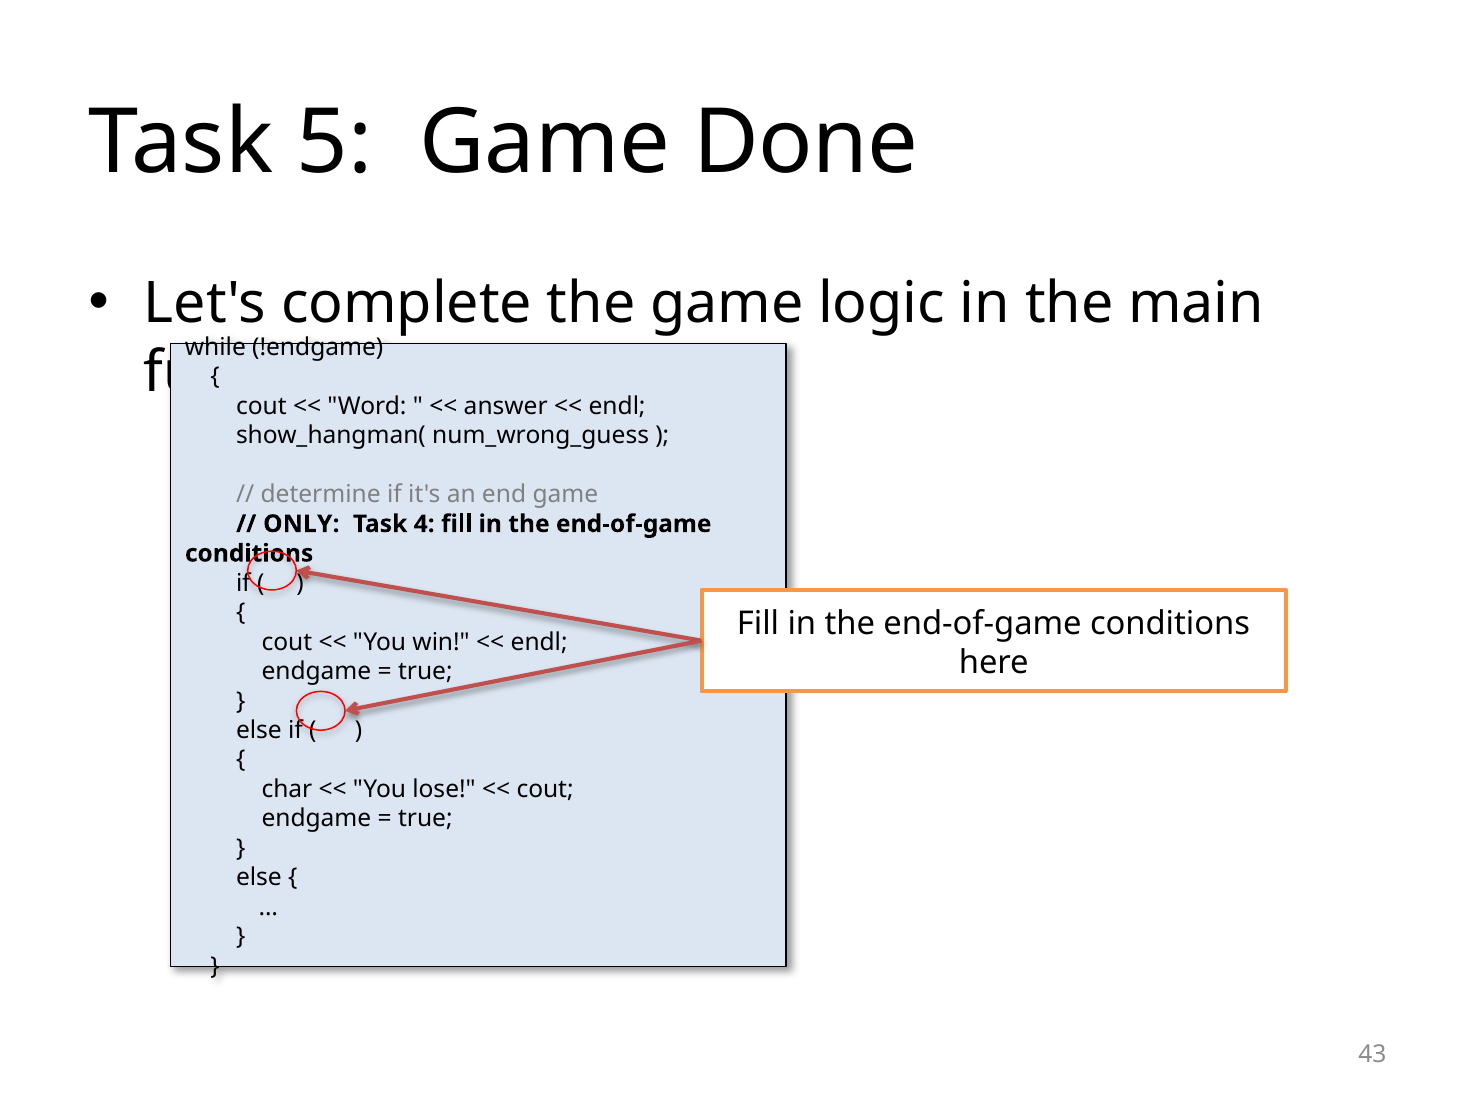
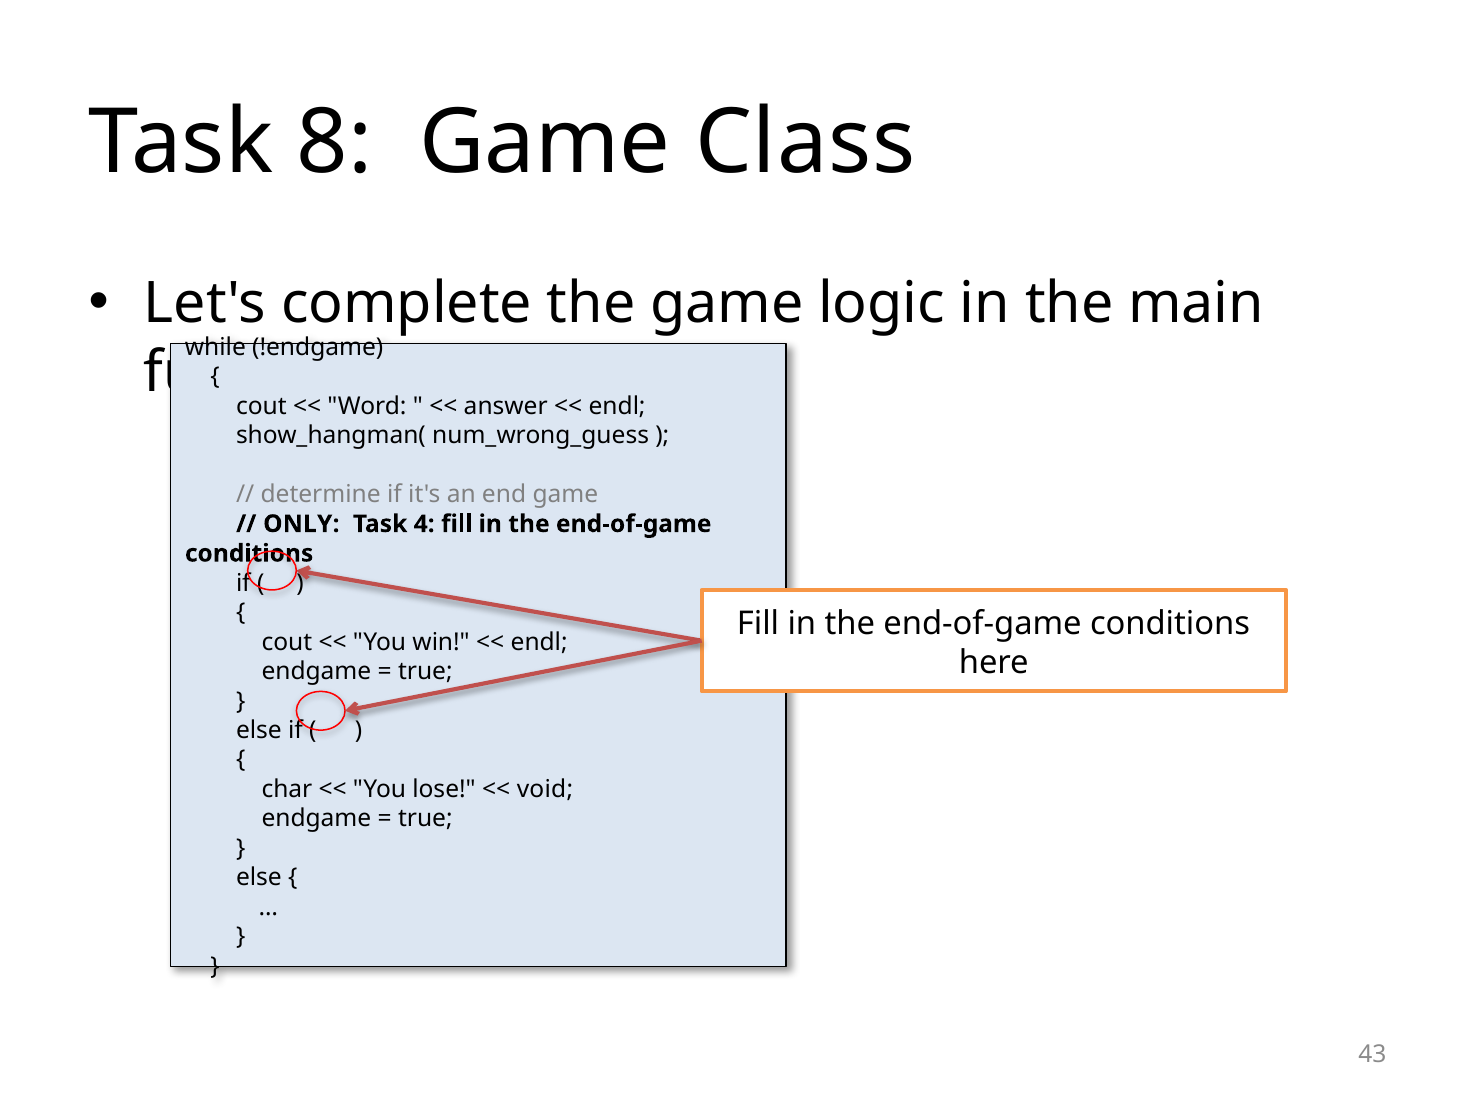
5: 5 -> 8
Done: Done -> Class
cout at (545, 790): cout -> void
